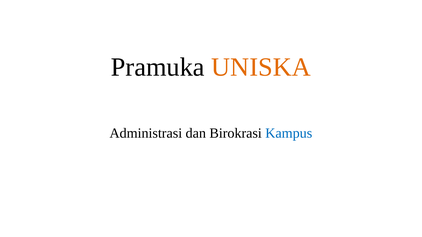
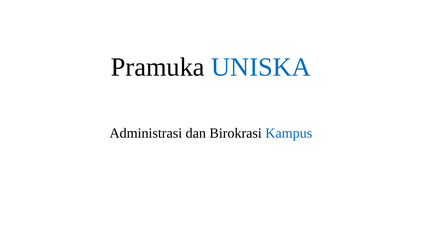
UNISKA colour: orange -> blue
